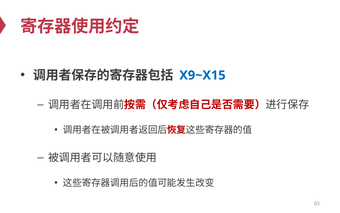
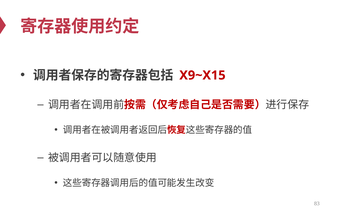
X9~X15 colour: blue -> red
